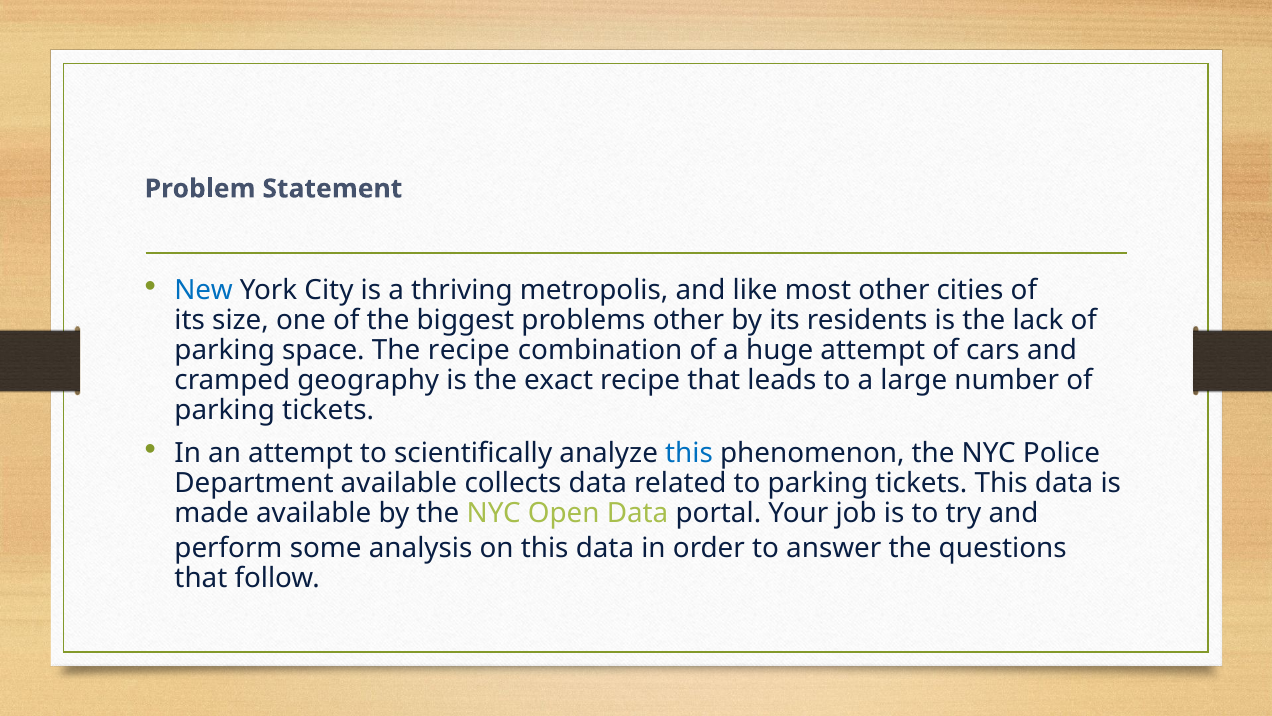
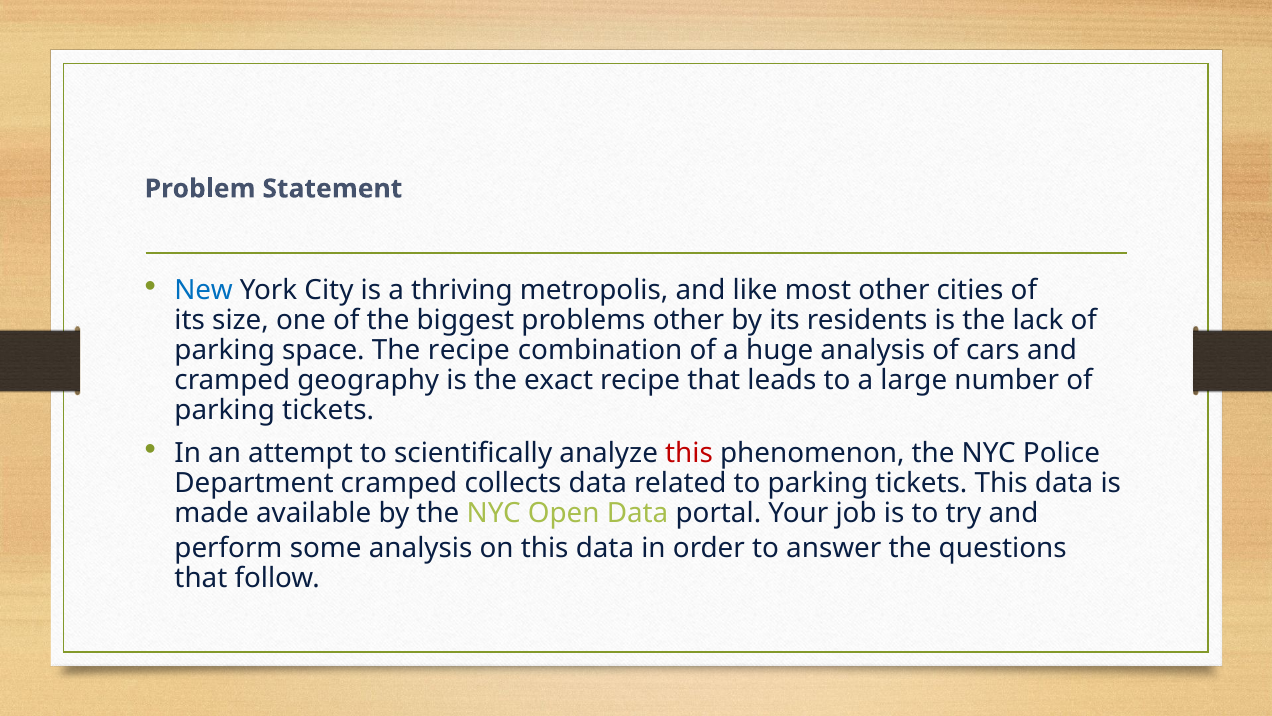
huge attempt: attempt -> analysis
this at (689, 453) colour: blue -> red
Department available: available -> cramped
